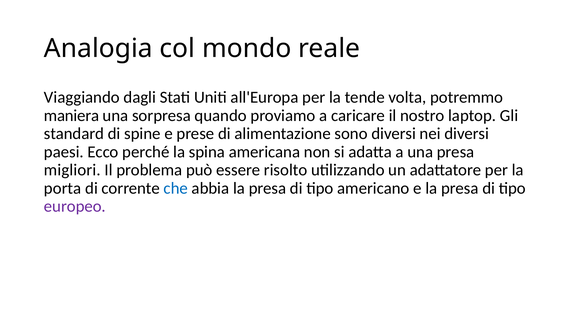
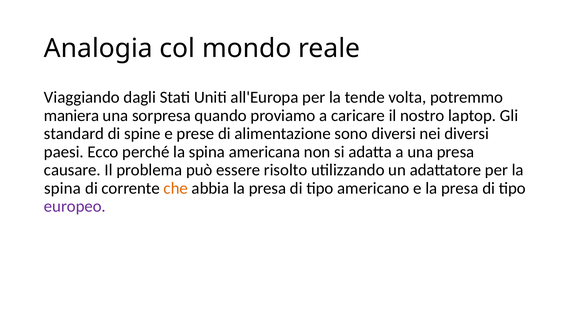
migliori: migliori -> causare
porta at (63, 188): porta -> spina
che colour: blue -> orange
